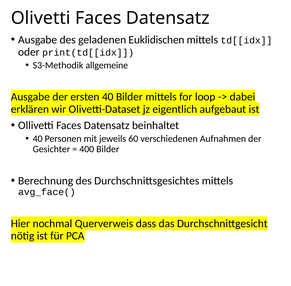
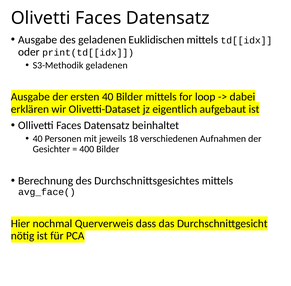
S3-Methodik allgemeine: allgemeine -> geladenen
60: 60 -> 18
